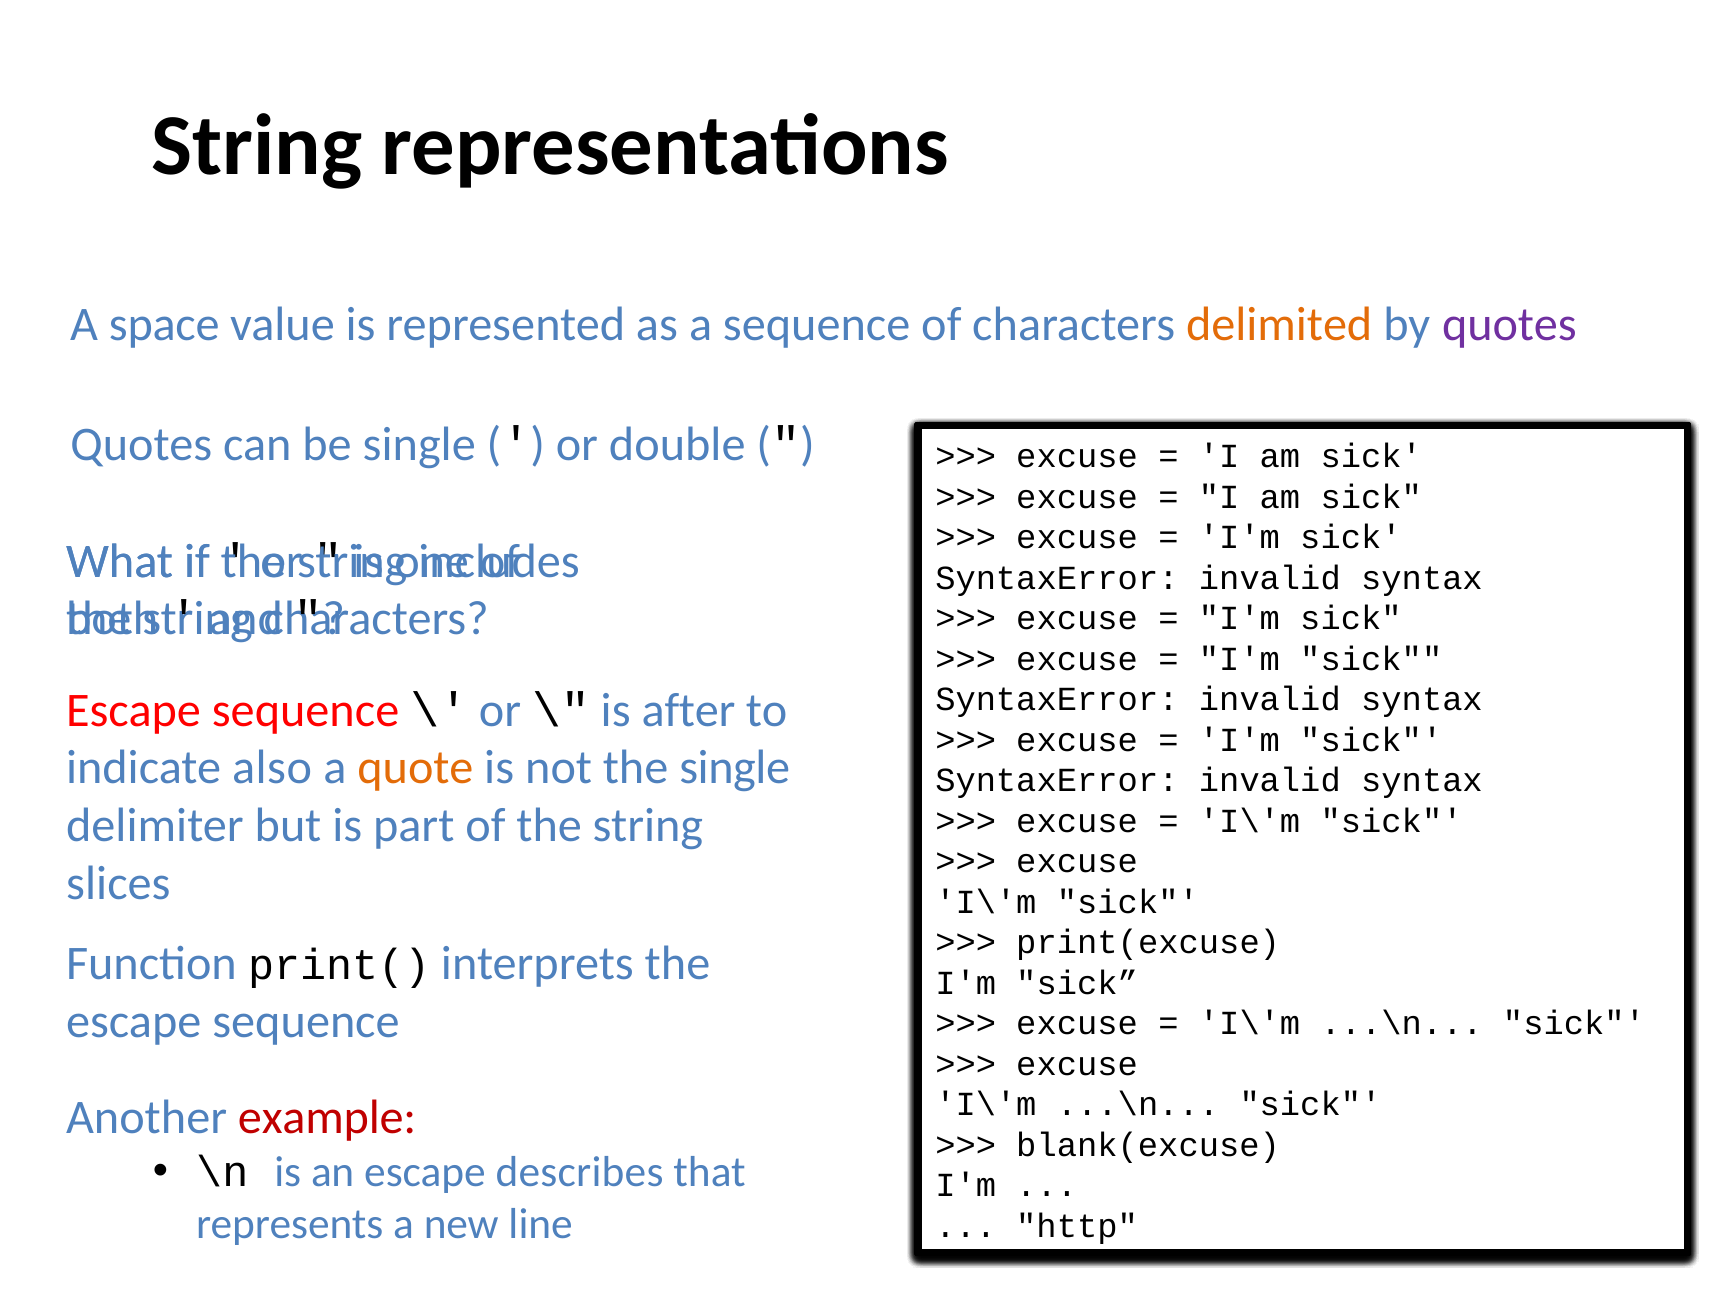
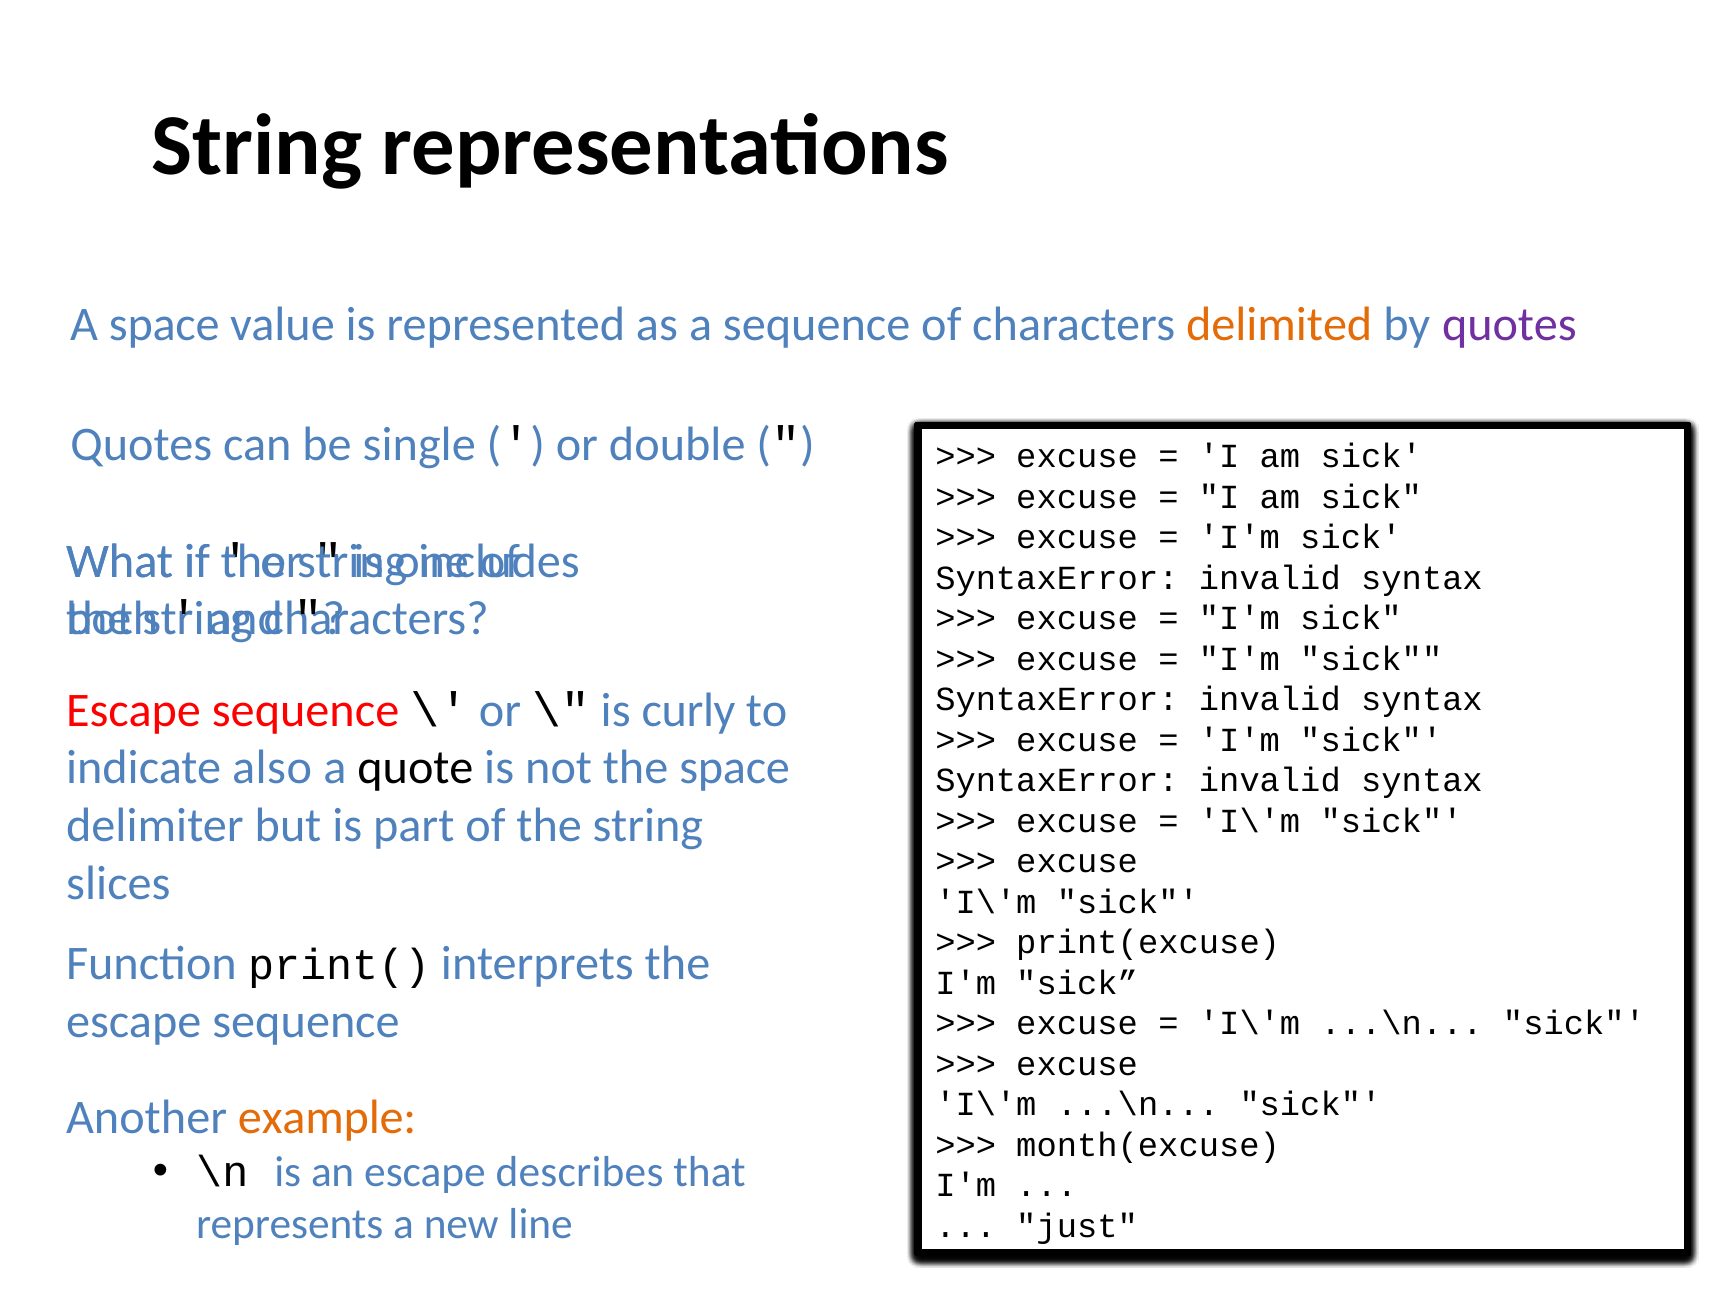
after: after -> curly
quote colour: orange -> black
the single: single -> space
example colour: red -> orange
blank(excuse: blank(excuse -> month(excuse
http: http -> just
